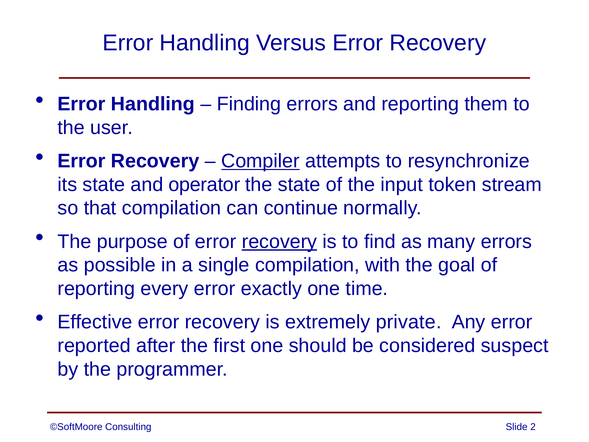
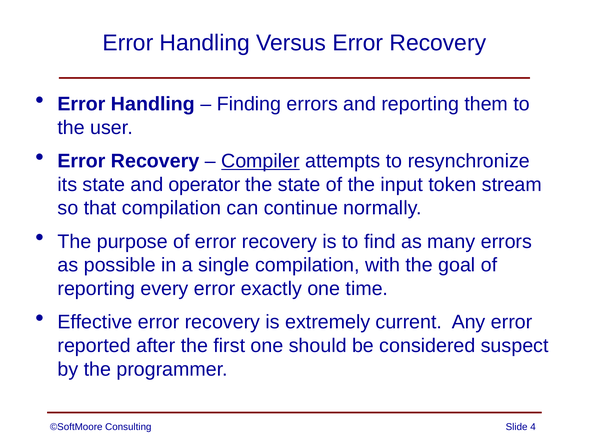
recovery at (279, 241) underline: present -> none
private: private -> current
2: 2 -> 4
